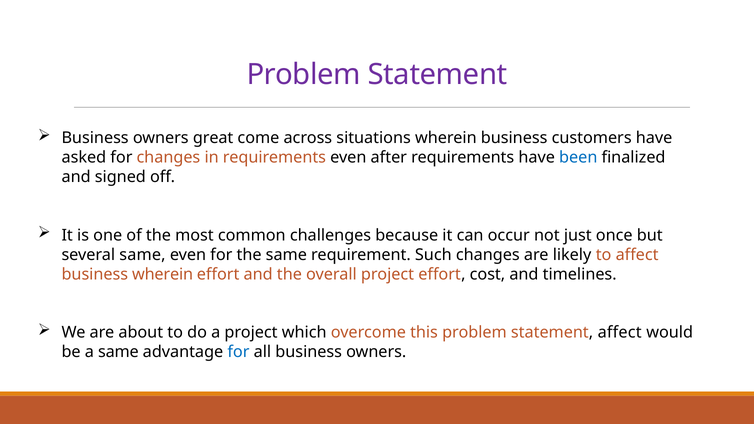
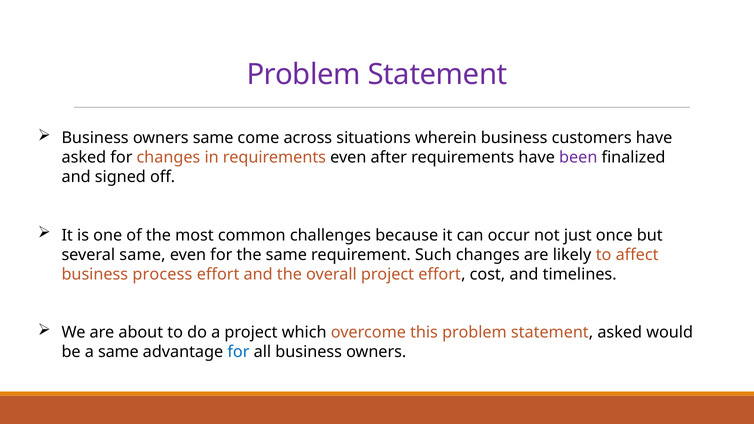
owners great: great -> same
been colour: blue -> purple
business wherein: wherein -> process
statement affect: affect -> asked
